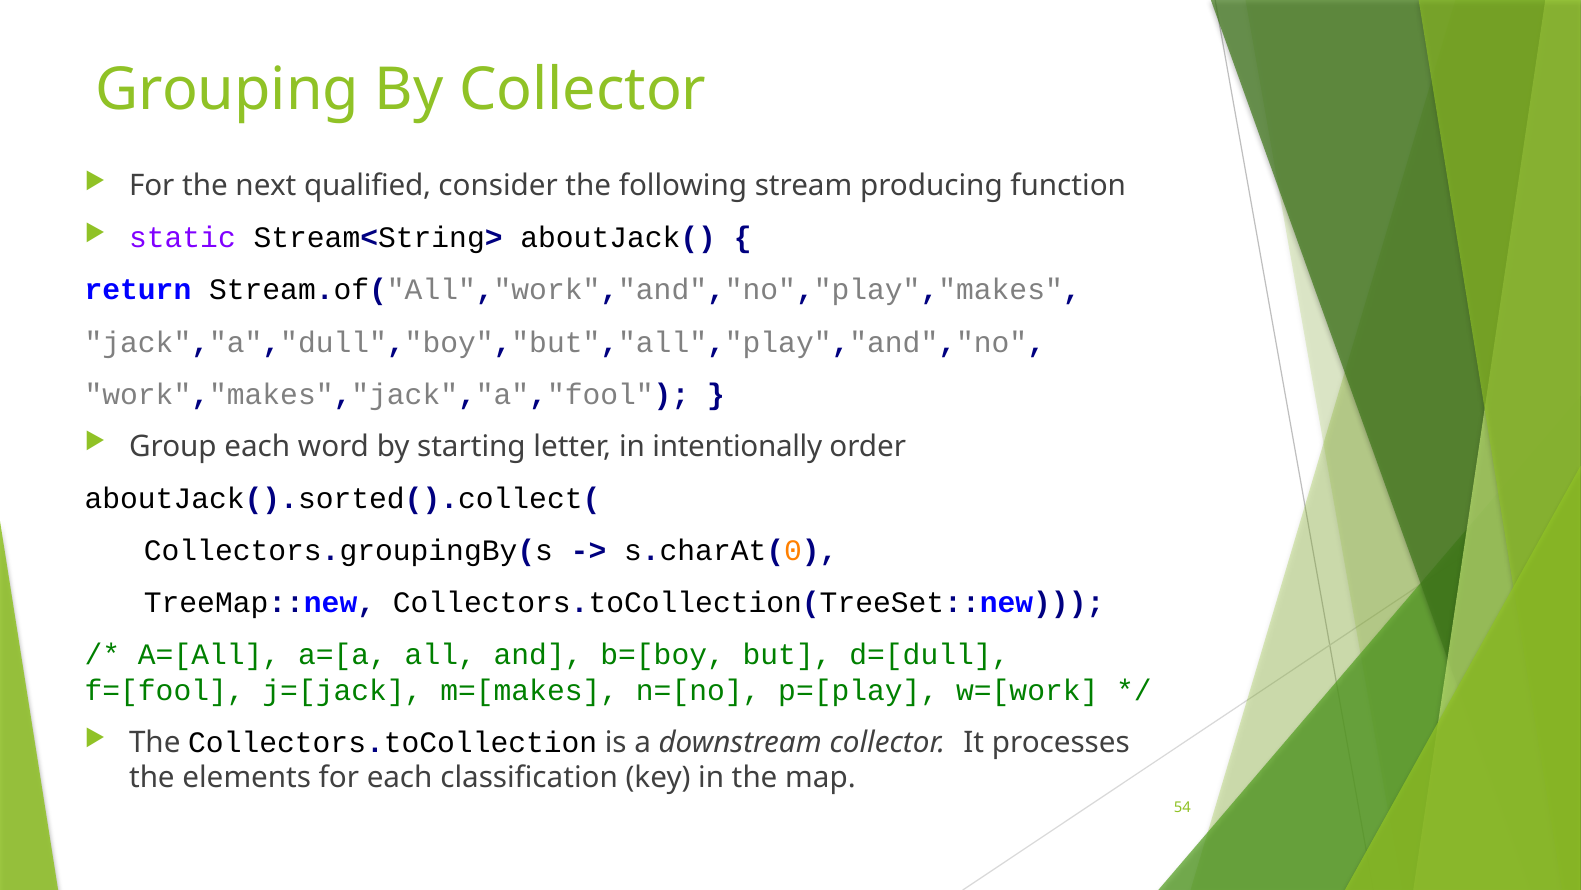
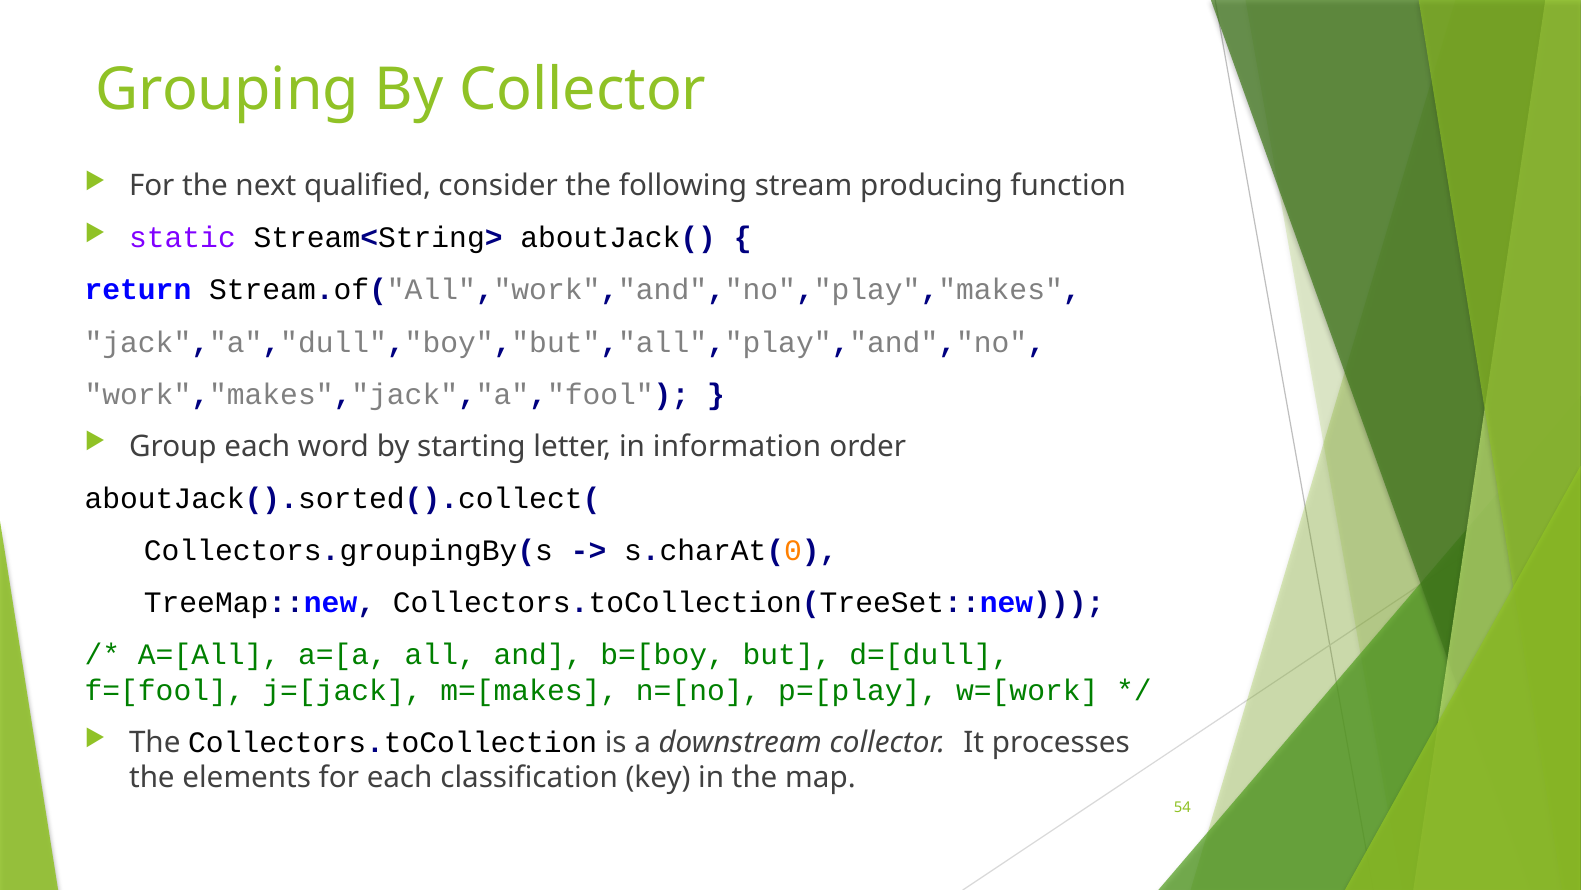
intentionally: intentionally -> information
